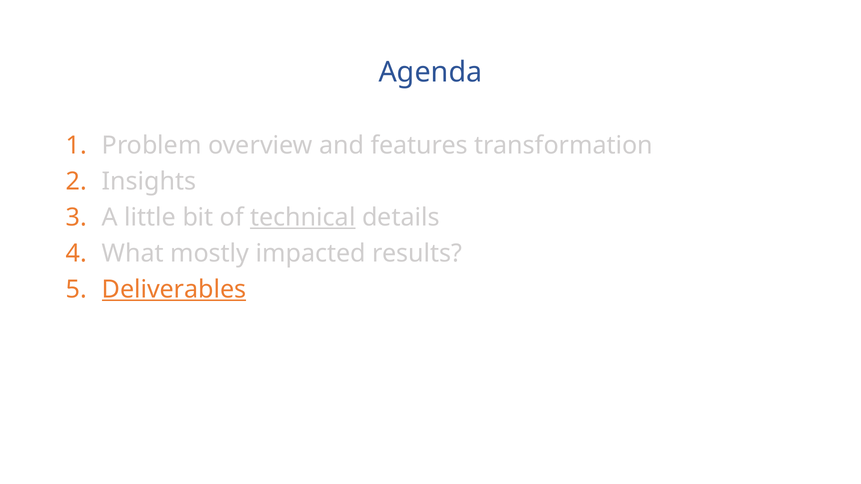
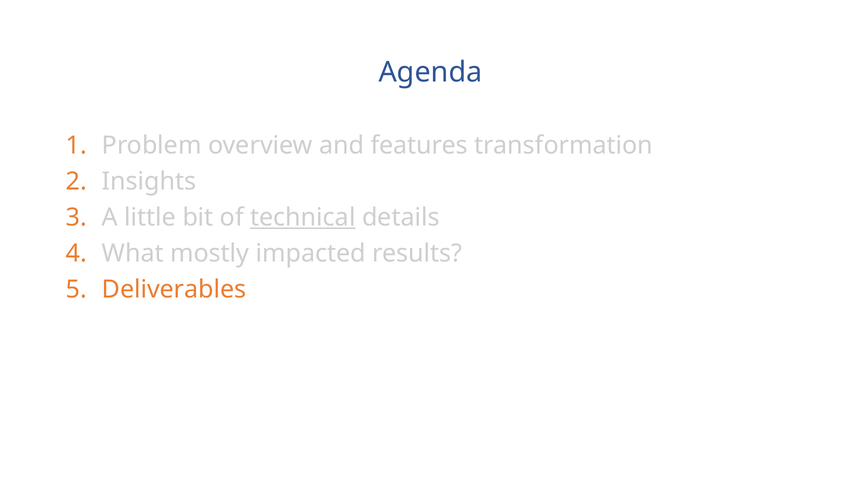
Deliverables underline: present -> none
